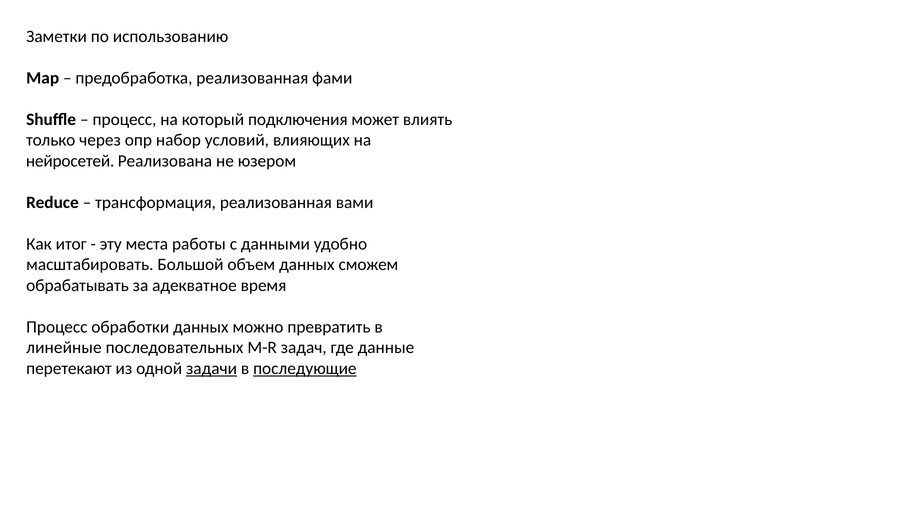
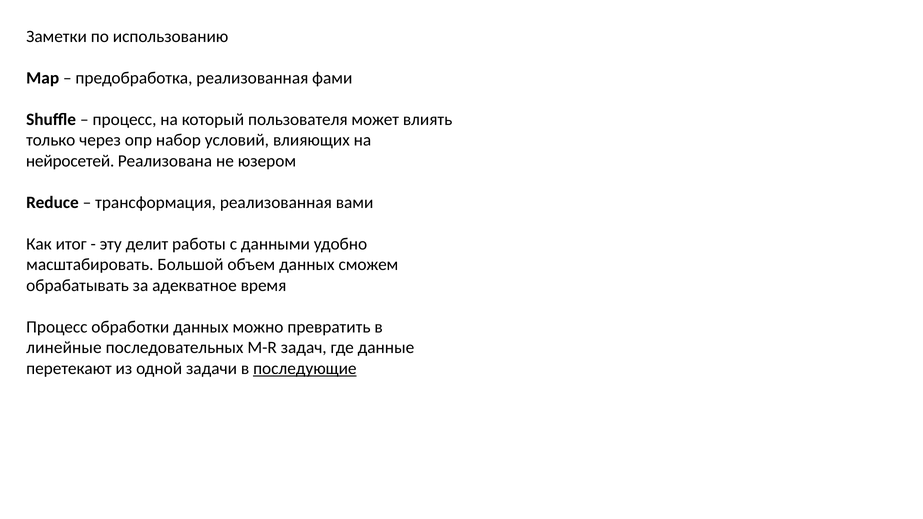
подключения: подключения -> пользователя
места: места -> делит
задачи underline: present -> none
